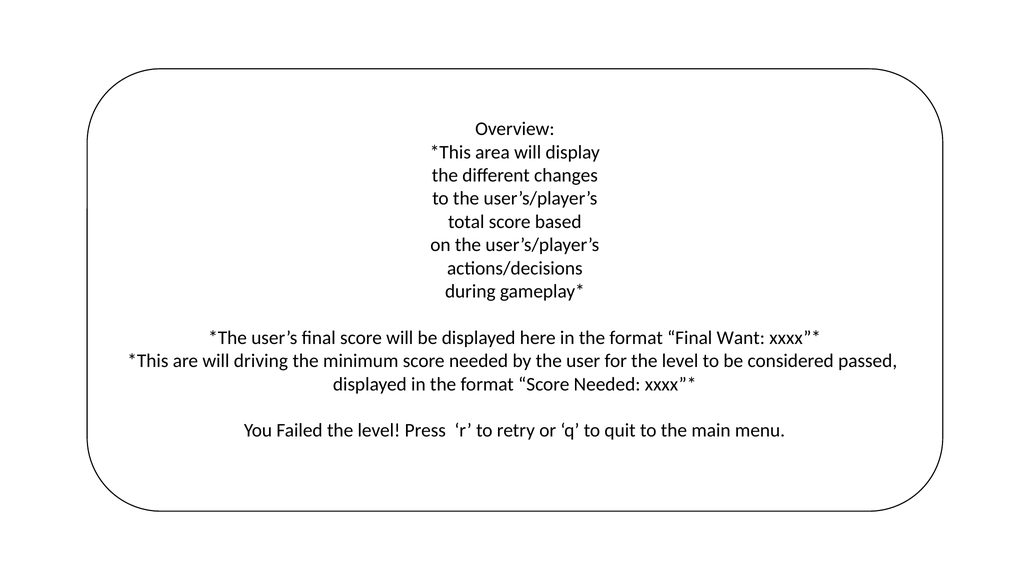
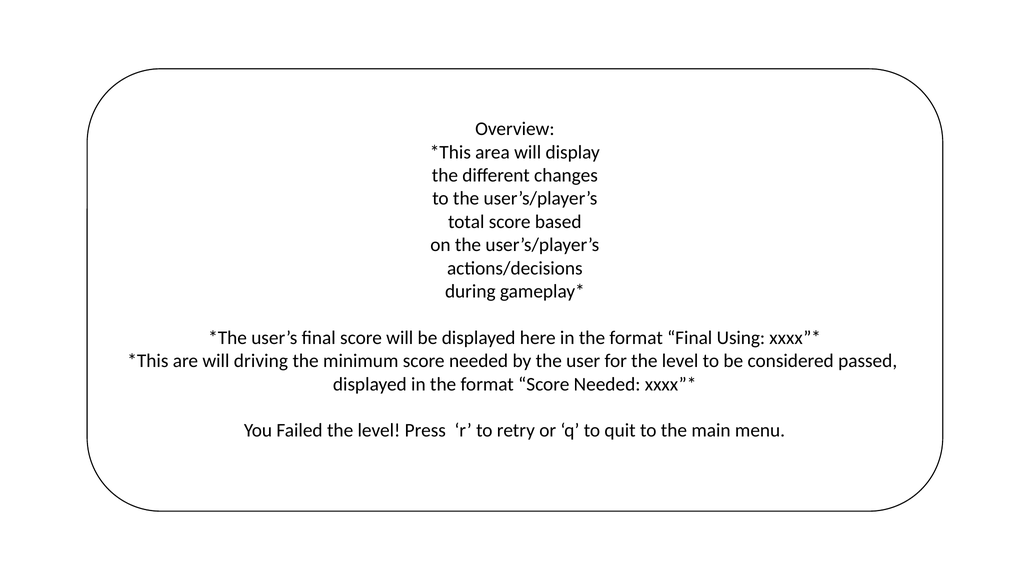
Want: Want -> Using
